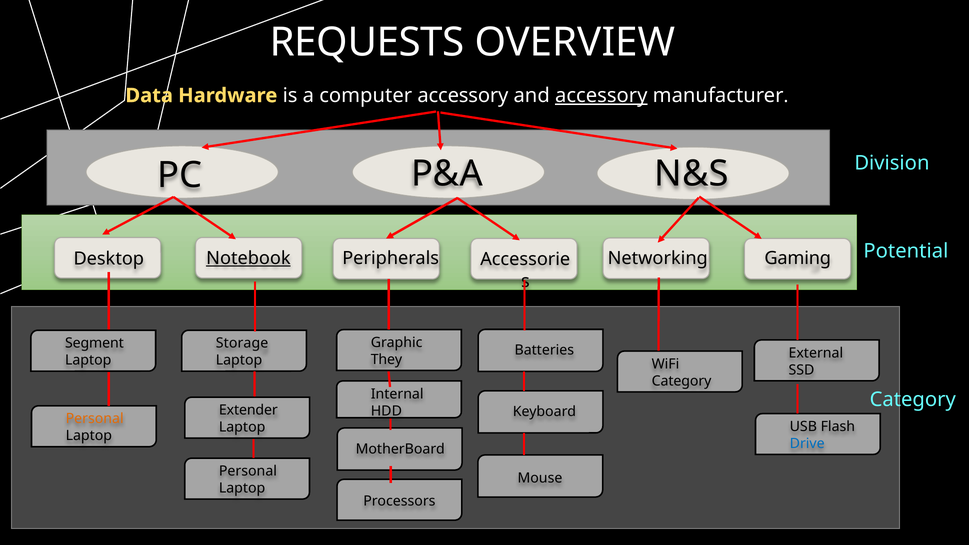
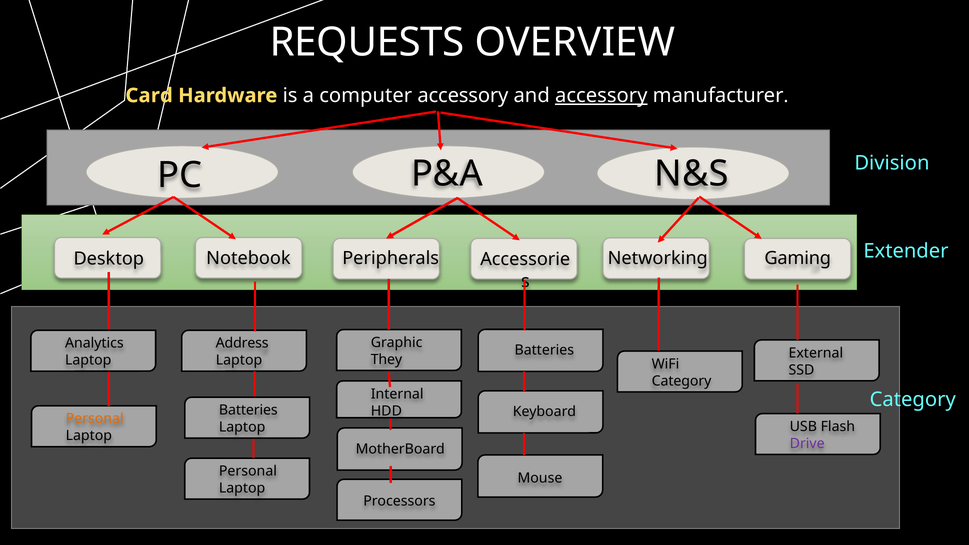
Data: Data -> Card
Potential: Potential -> Extender
Notebook underline: present -> none
Segment: Segment -> Analytics
Storage: Storage -> Address
Extender at (248, 410): Extender -> Batteries
Drive colour: blue -> purple
